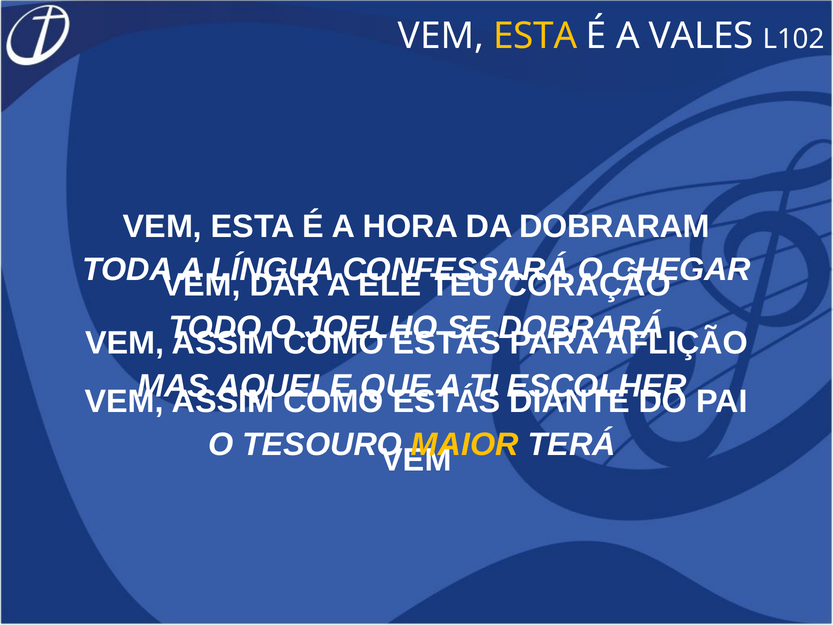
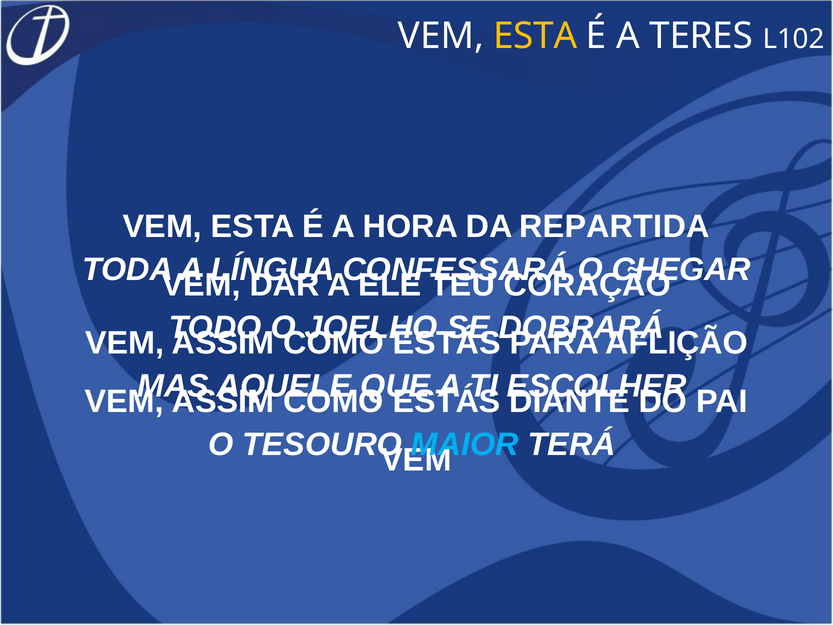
VALES: VALES -> TERES
DOBRARAM: DOBRARAM -> REPARTIDA
MAIOR colour: yellow -> light blue
